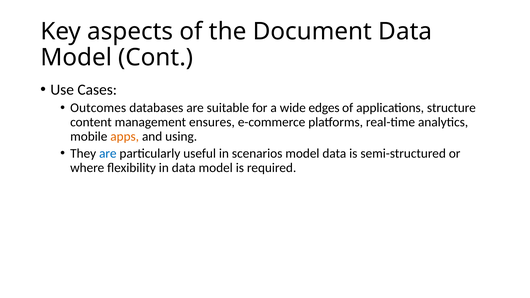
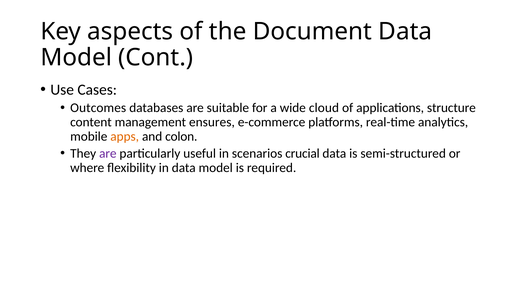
edges: edges -> cloud
using: using -> colon
are at (108, 154) colour: blue -> purple
scenarios model: model -> crucial
